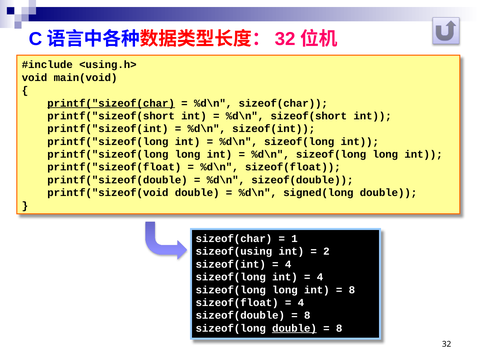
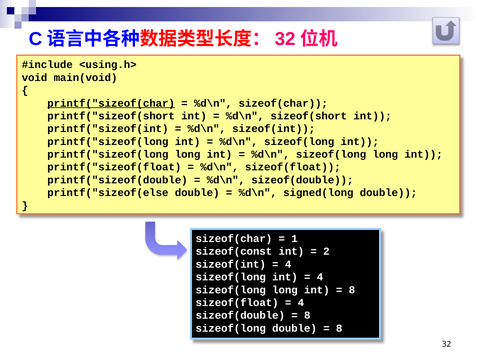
printf("sizeof(void: printf("sizeof(void -> printf("sizeof(else
sizeof(using: sizeof(using -> sizeof(const
double at (294, 328) underline: present -> none
